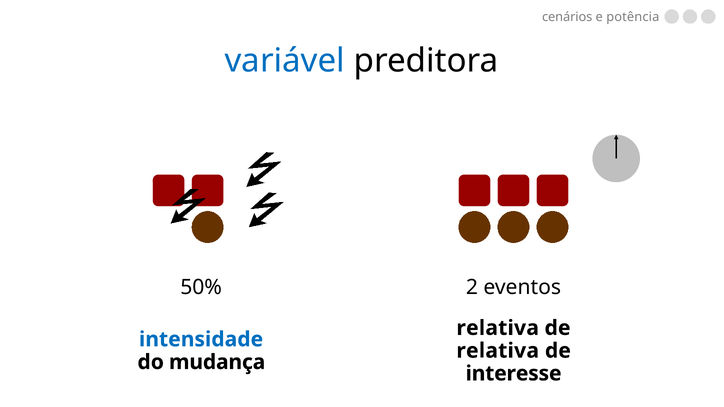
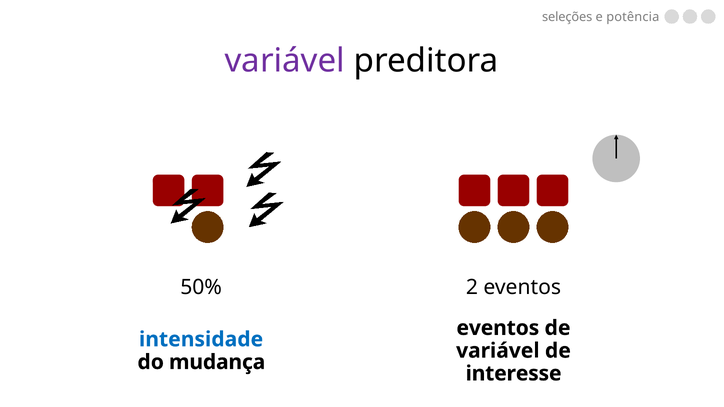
cenários: cenários -> seleções
variável at (285, 61) colour: blue -> purple
relativa at (498, 328): relativa -> eventos
relativa at (498, 351): relativa -> variável
